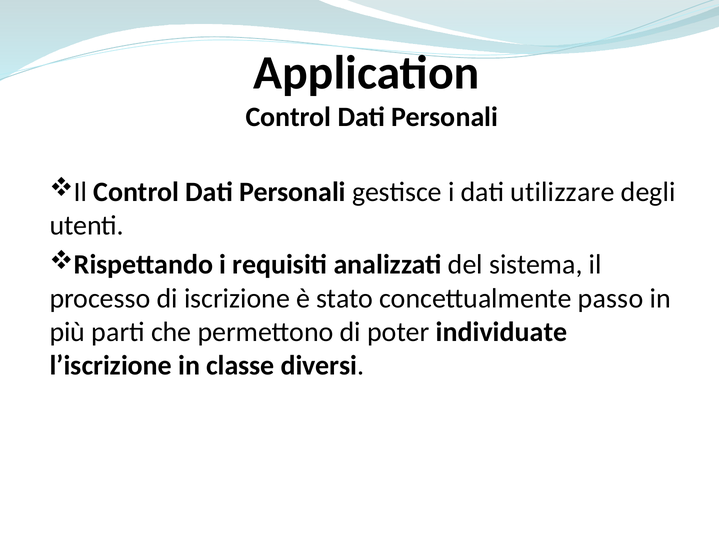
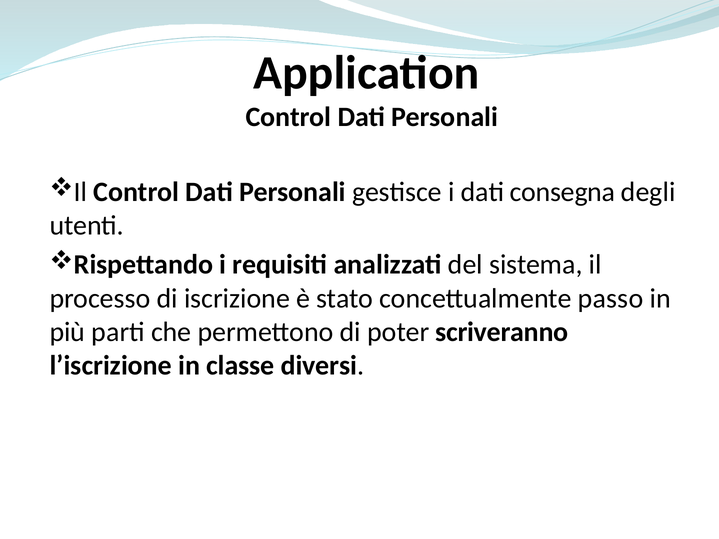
utilizzare: utilizzare -> consegna
individuate: individuate -> scriveranno
